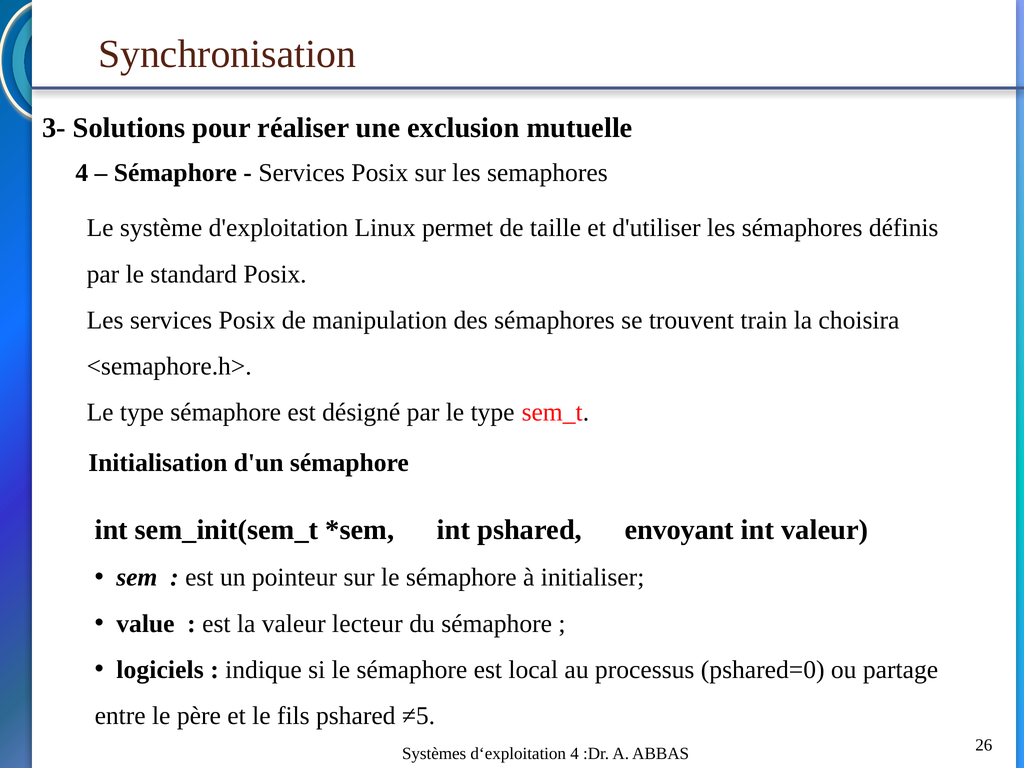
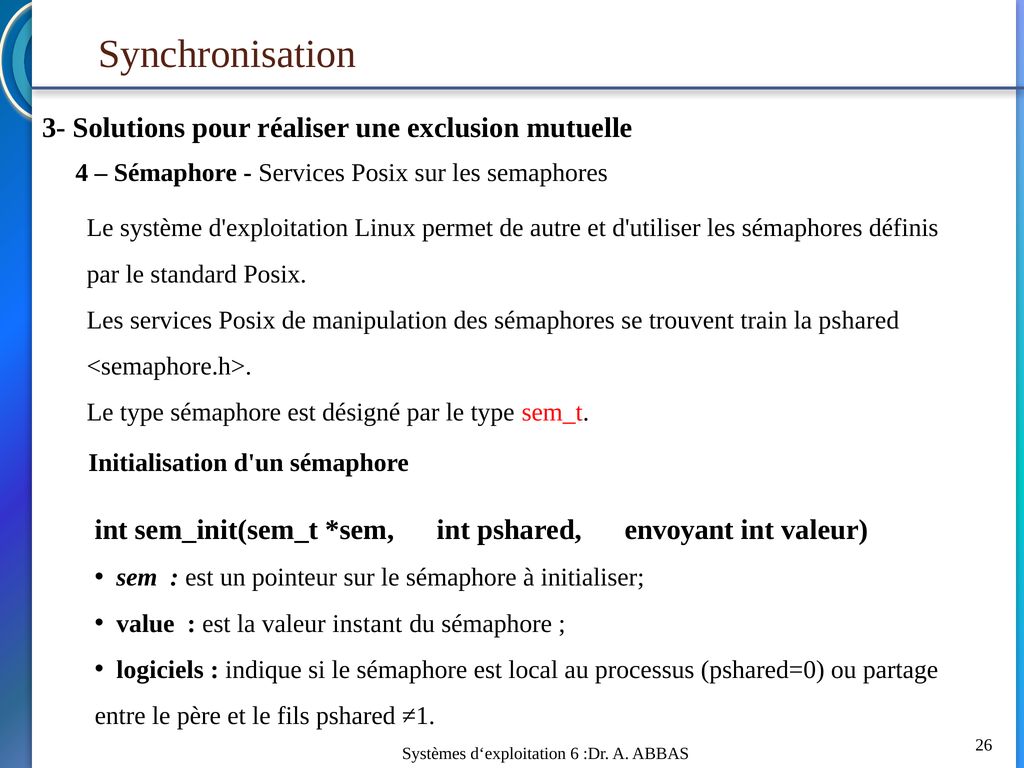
taille: taille -> autre
la choisira: choisira -> pshared
lecteur: lecteur -> instant
≠5: ≠5 -> ≠1
d‘exploitation 4: 4 -> 6
